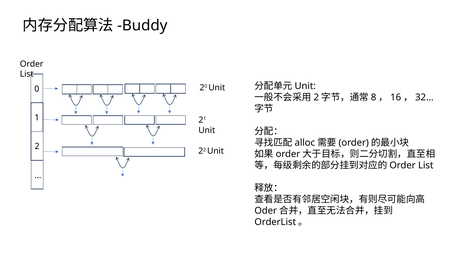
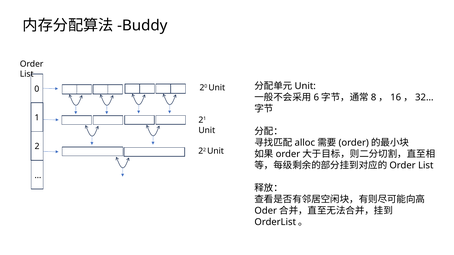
2 at (316, 98): 2 -> 6
